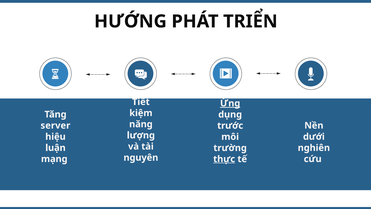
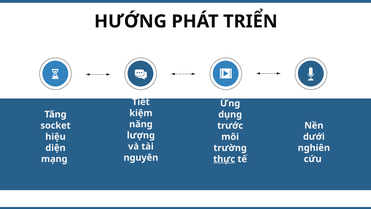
Ứng underline: present -> none
server: server -> socket
luận: luận -> diện
